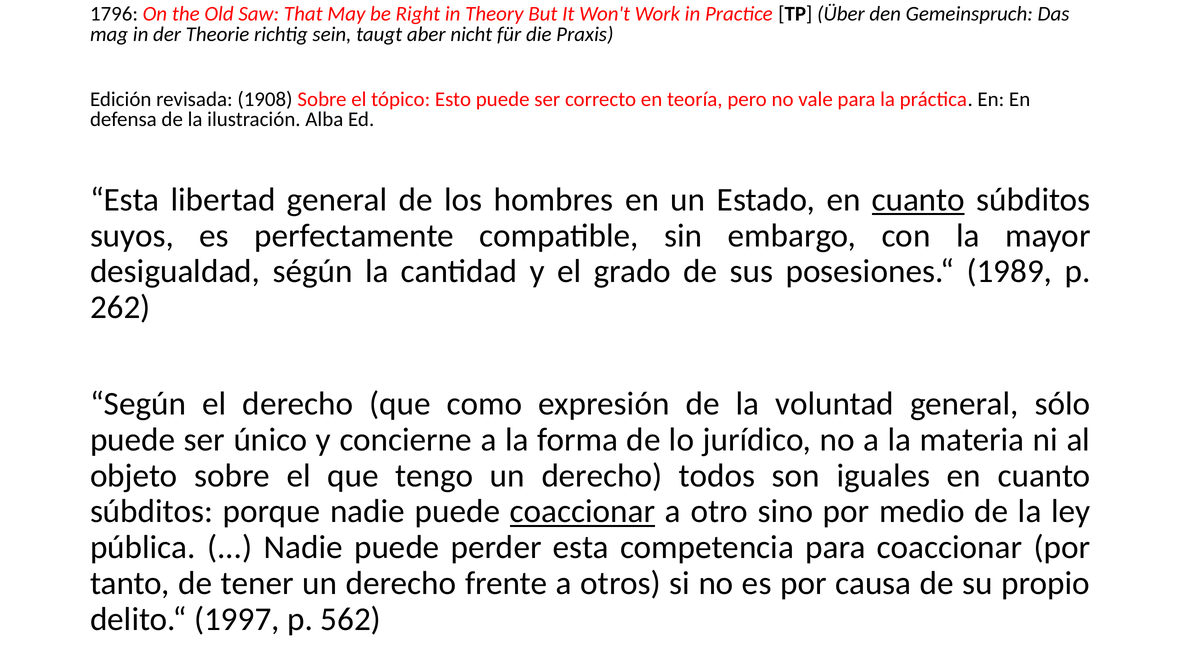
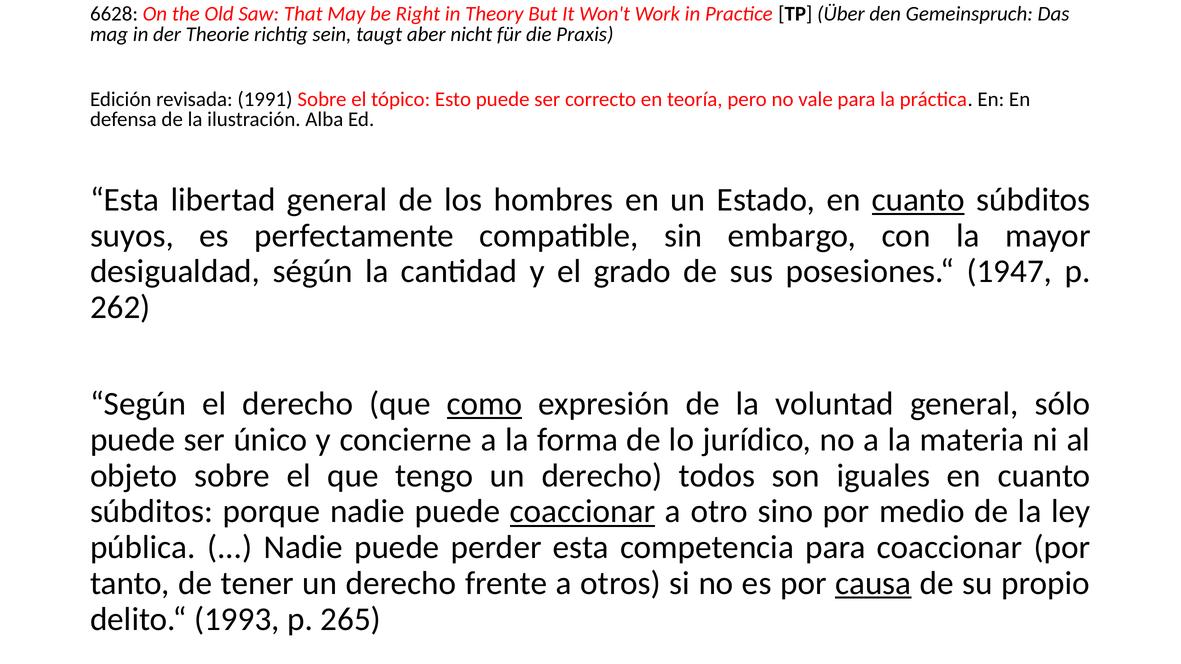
1796: 1796 -> 6628
1908: 1908 -> 1991
1989: 1989 -> 1947
como underline: none -> present
causa underline: none -> present
1997: 1997 -> 1993
562: 562 -> 265
